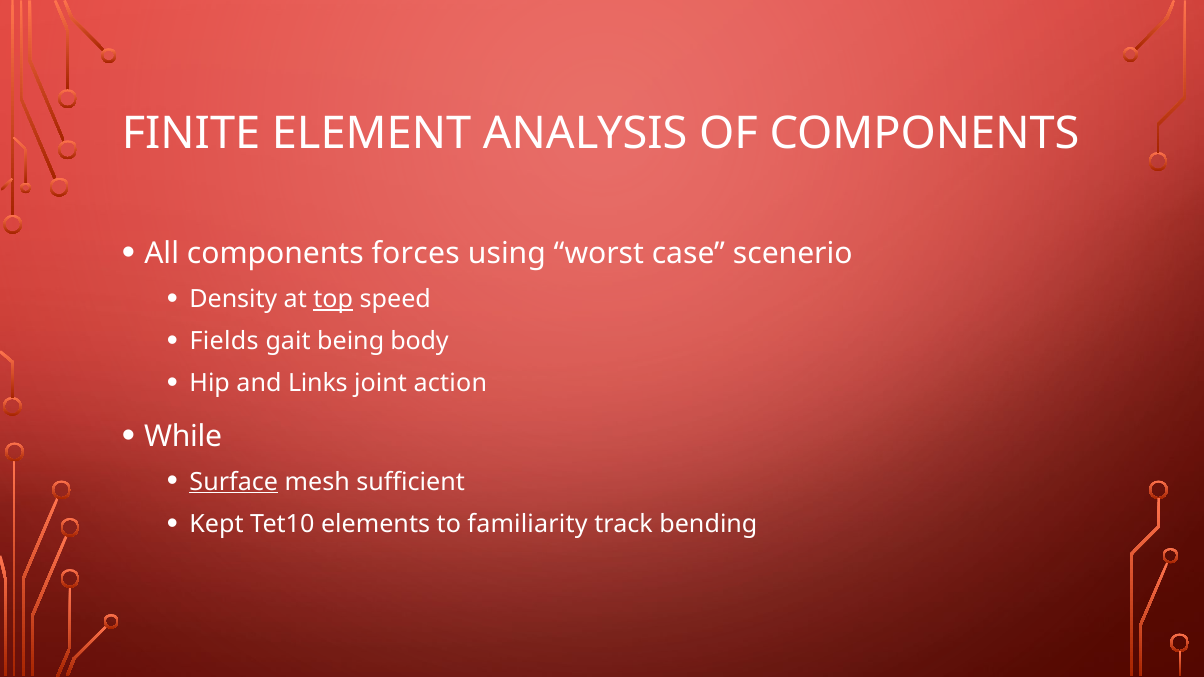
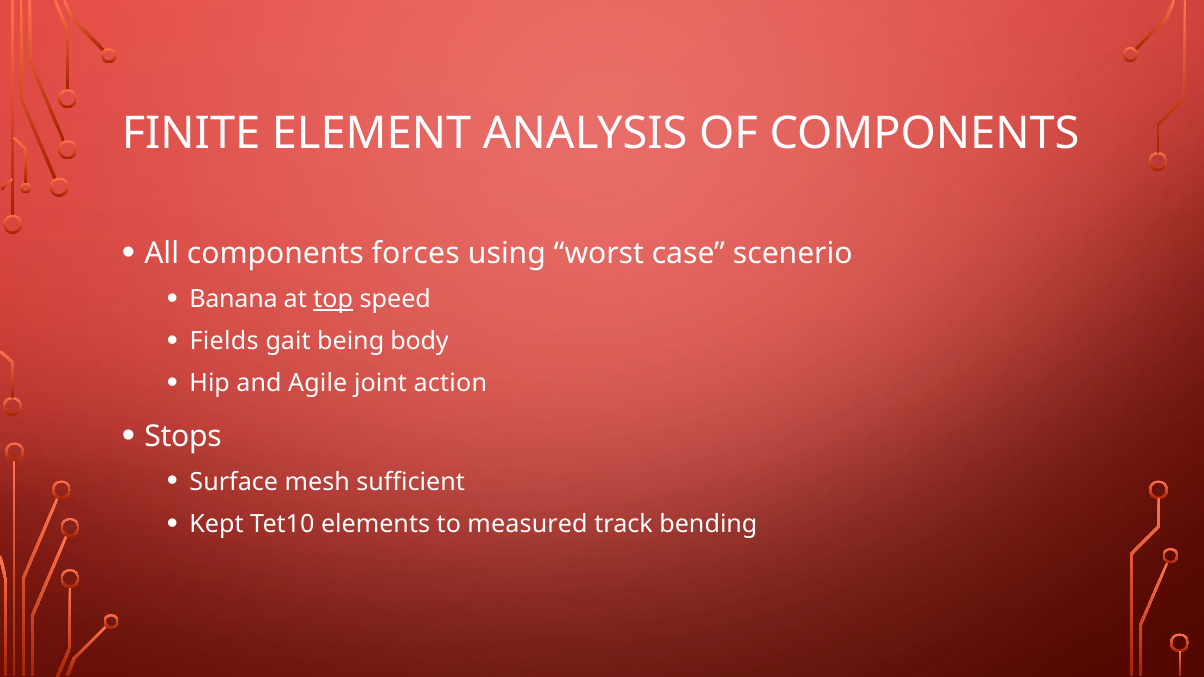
Density: Density -> Banana
Links: Links -> Agile
While: While -> Stops
Surface underline: present -> none
familiarity: familiarity -> measured
